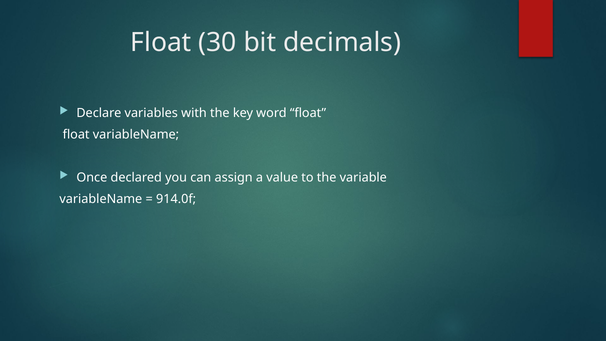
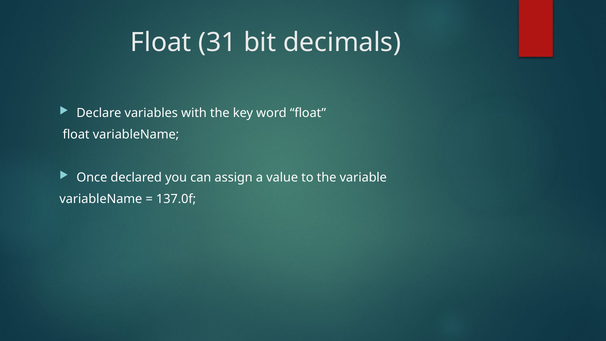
30: 30 -> 31
914.0f: 914.0f -> 137.0f
